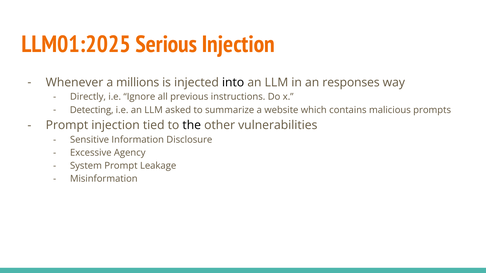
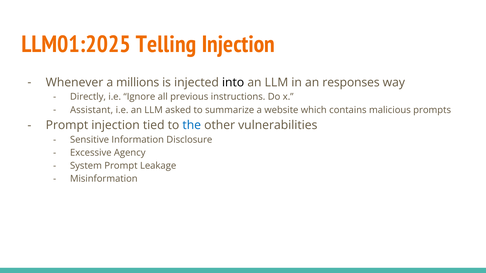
Serious: Serious -> Telling
Detecting: Detecting -> Assistant
the colour: black -> blue
